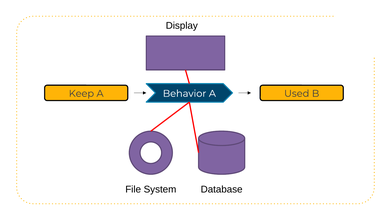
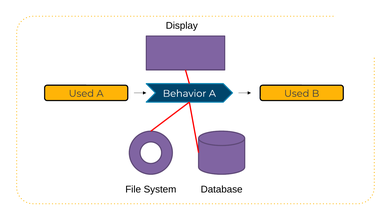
Keep at (81, 94): Keep -> Used
